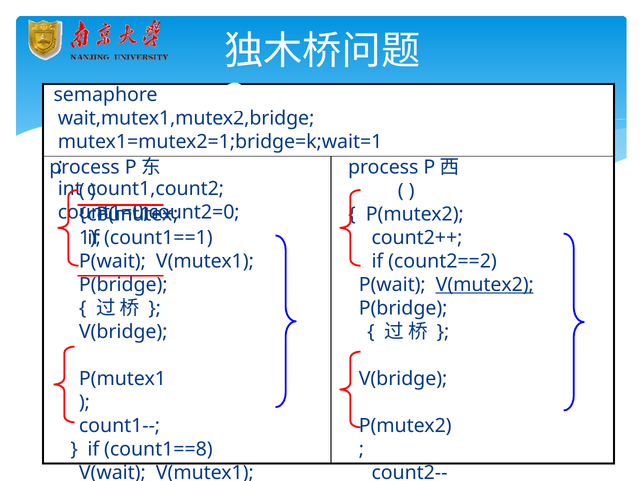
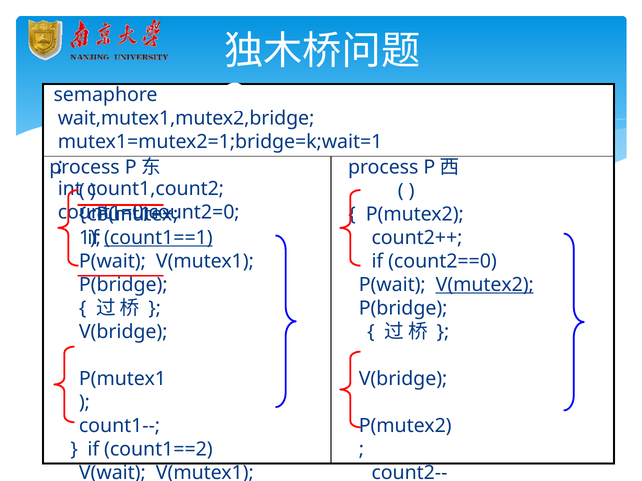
count1==1 underline: none -> present
count2==2 at (442, 261): count2==2 -> count2==0
count1==8: count1==8 -> count1==2
